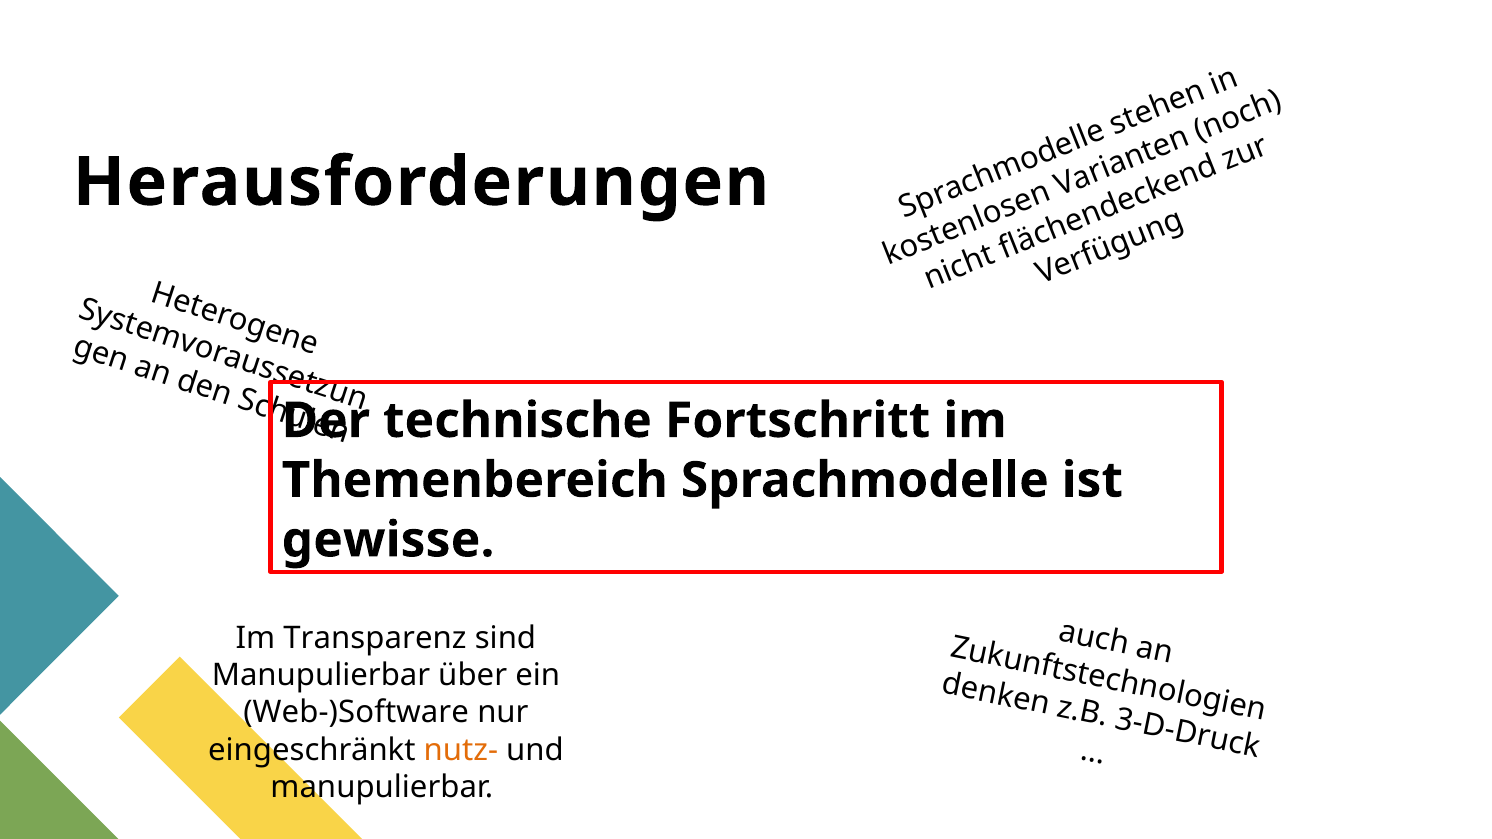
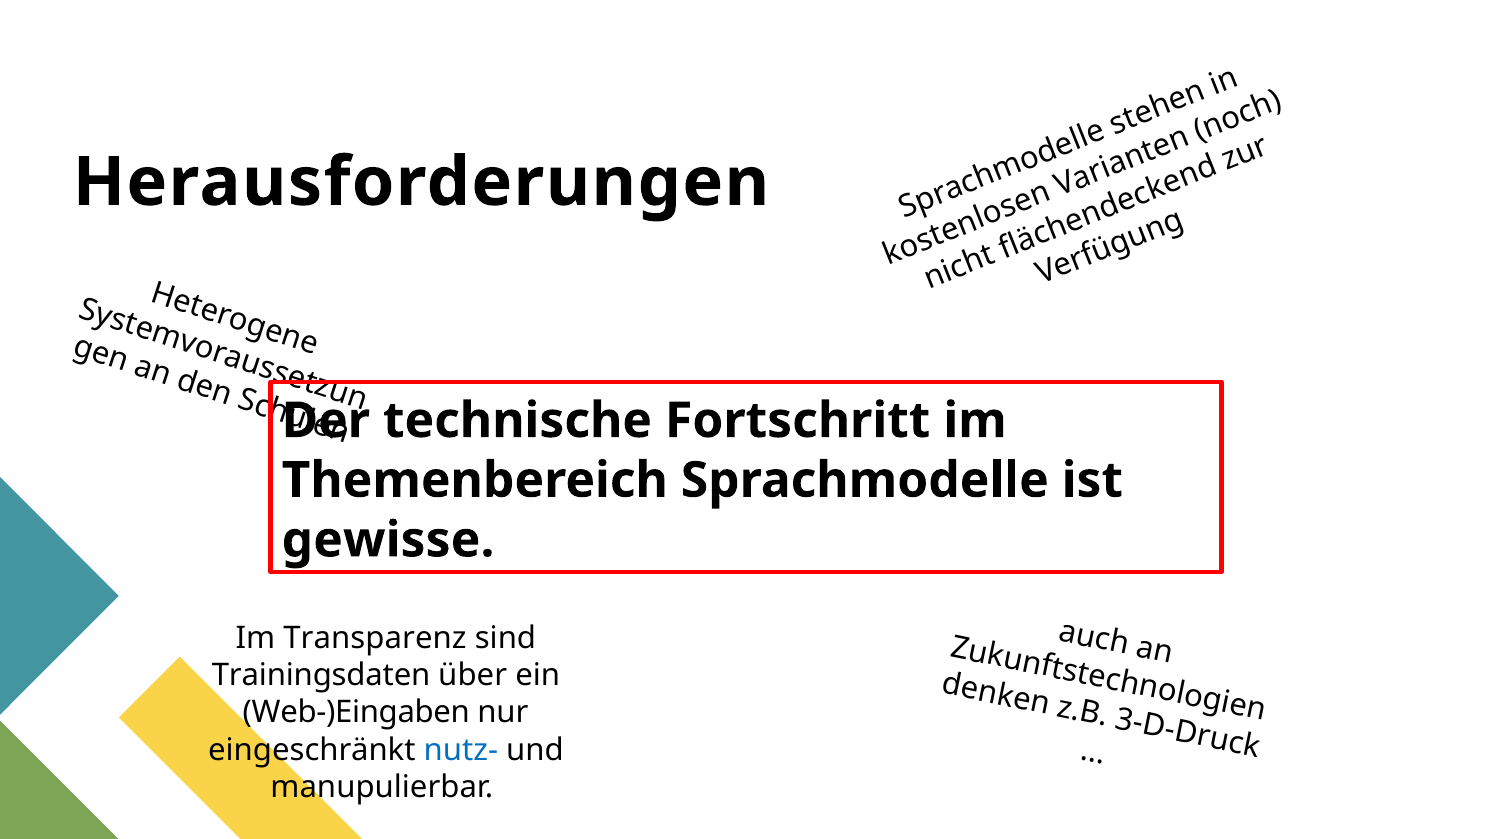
Manupulierbar at (321, 676): Manupulierbar -> Trainingsdaten
Web-)Software: Web-)Software -> Web-)Eingaben
nutz- colour: orange -> blue
